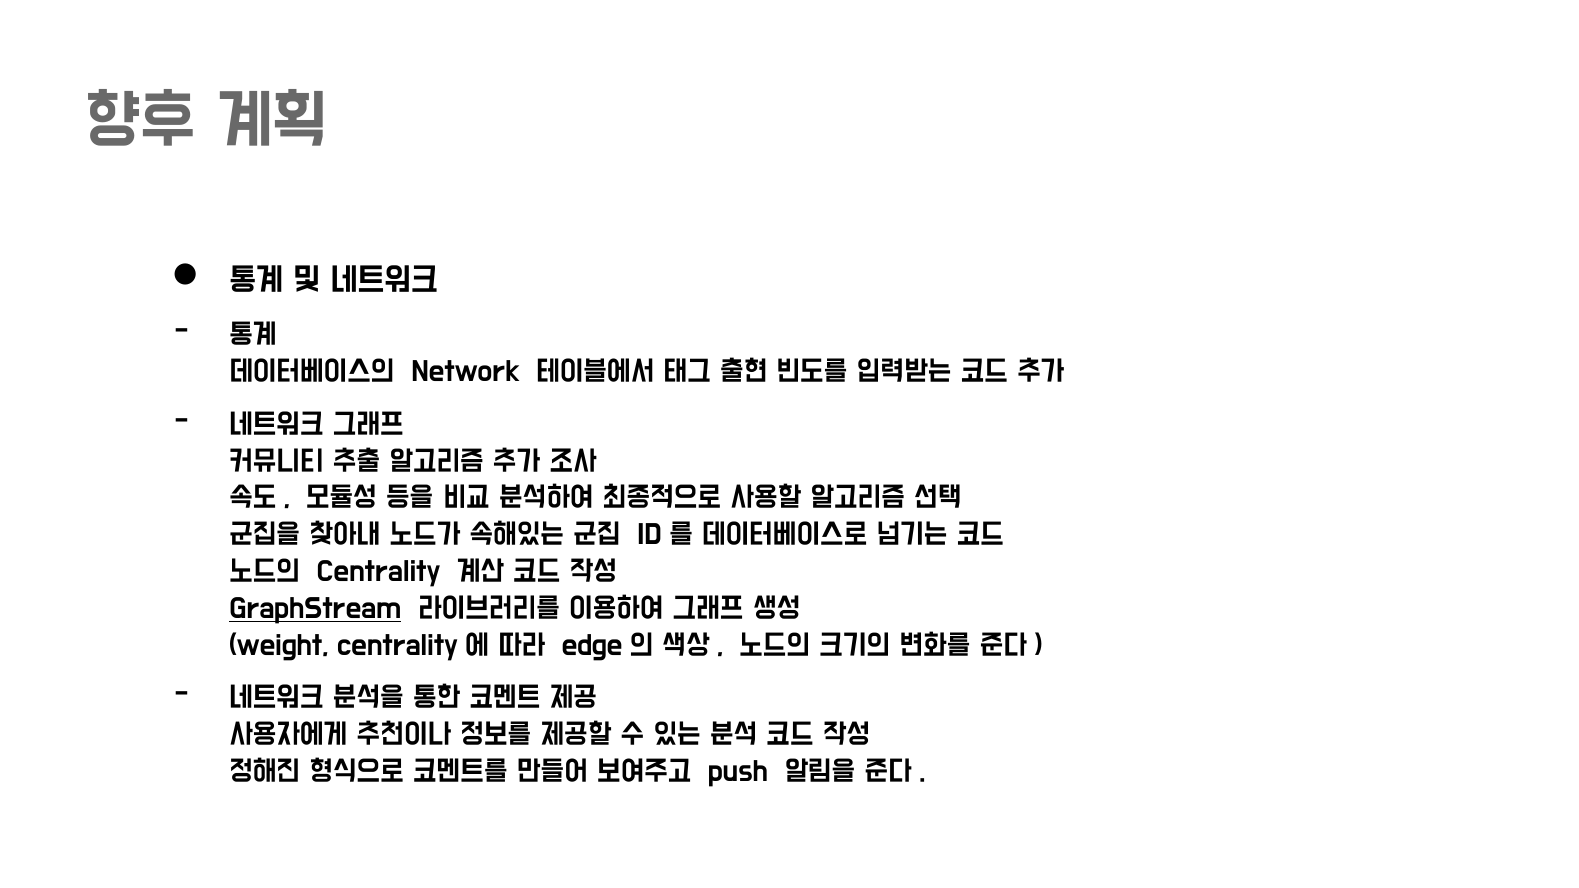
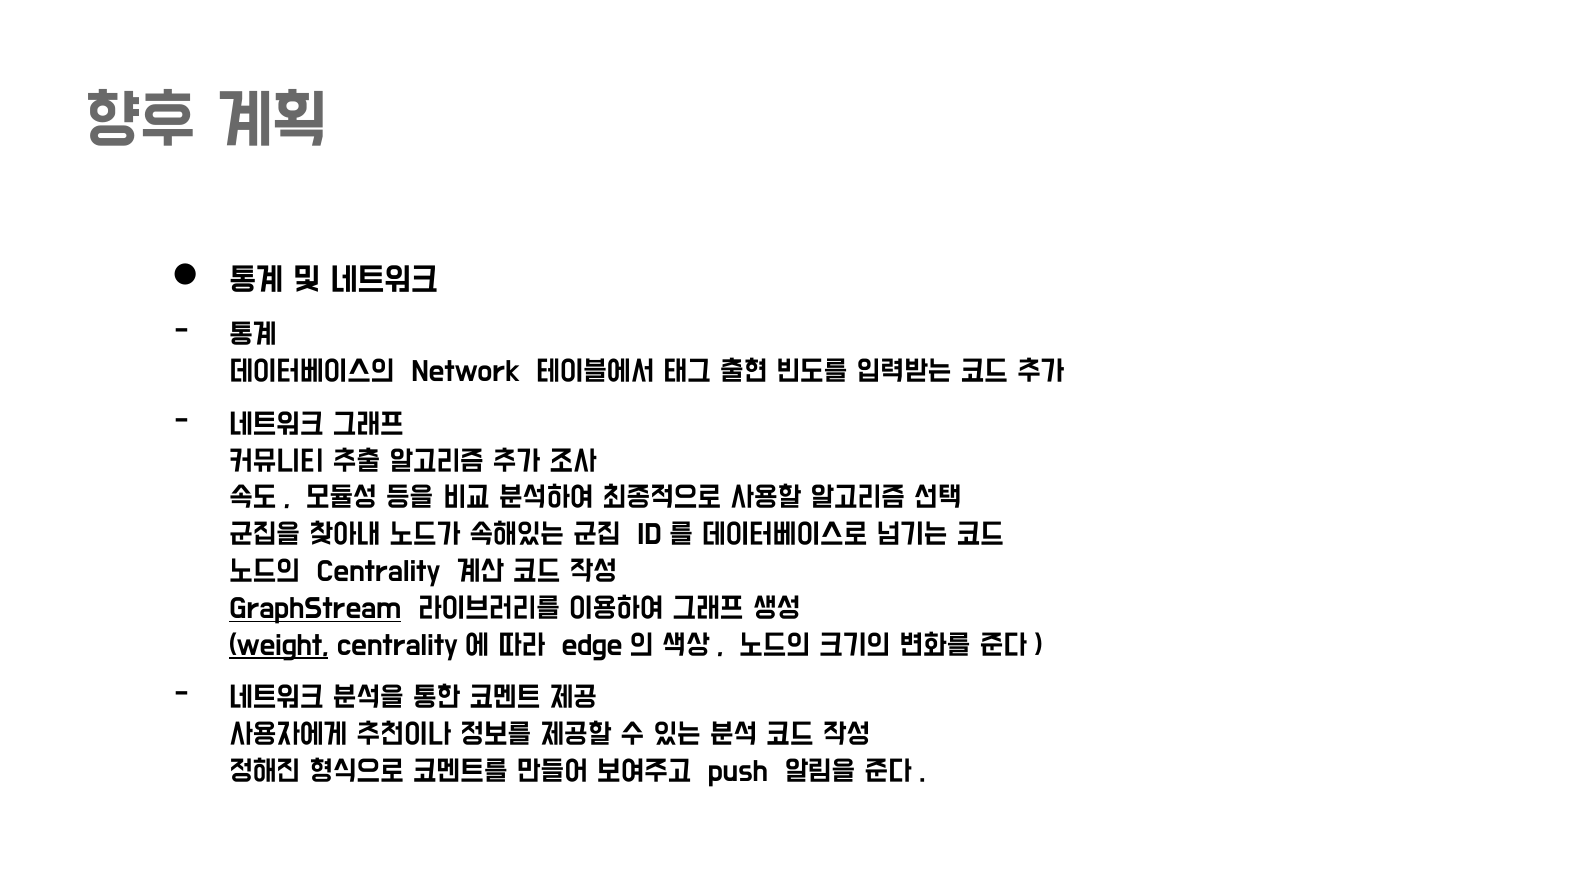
weight underline: none -> present
